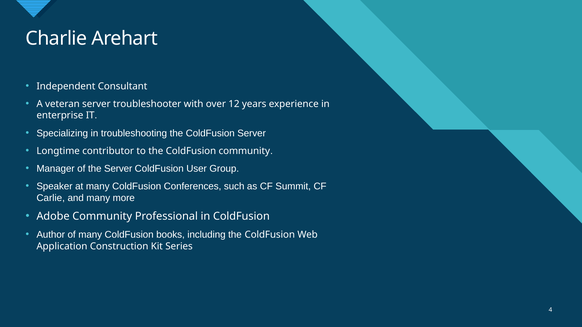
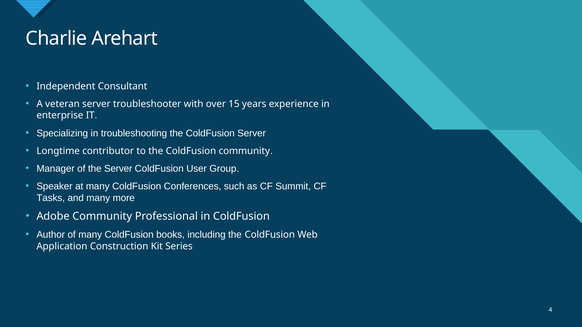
12: 12 -> 15
Carlie: Carlie -> Tasks
